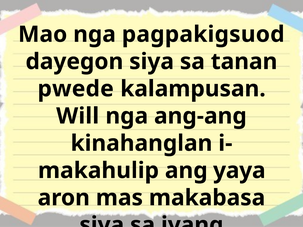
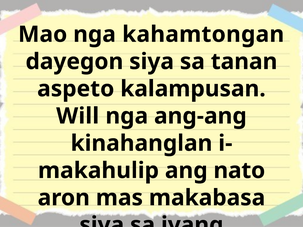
pagpakigsuod: pagpakigsuod -> kahamtongan
pwede: pwede -> aspeto
yaya: yaya -> nato
